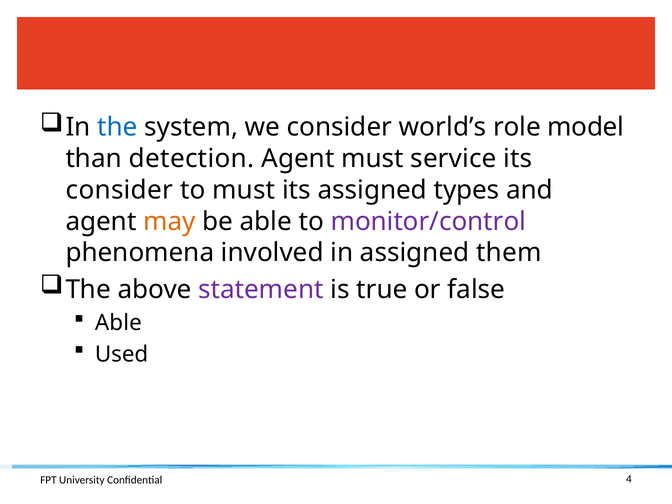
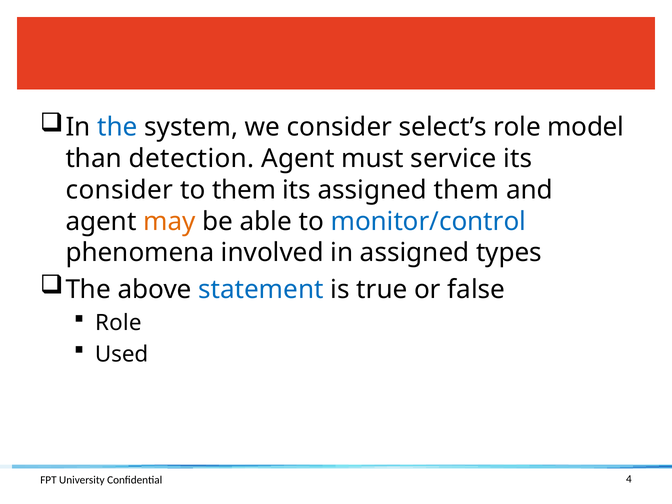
world’s: world’s -> select’s
to must: must -> them
assigned types: types -> them
monitor/control colour: purple -> blue
them: them -> types
statement colour: purple -> blue
Able at (118, 323): Able -> Role
